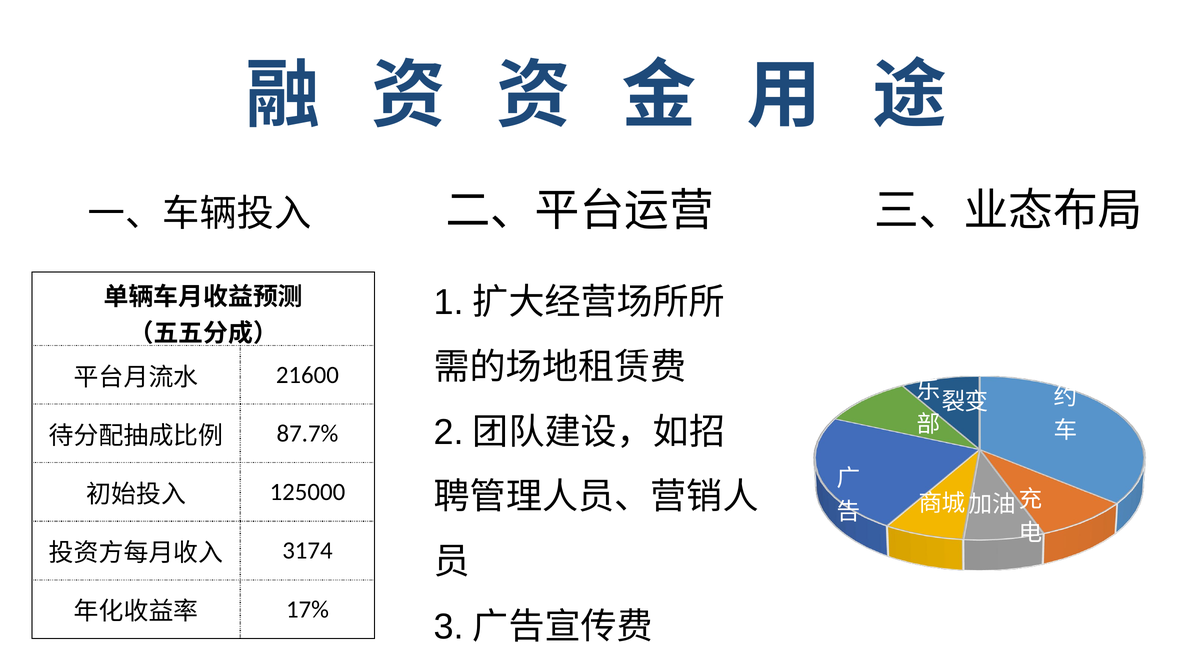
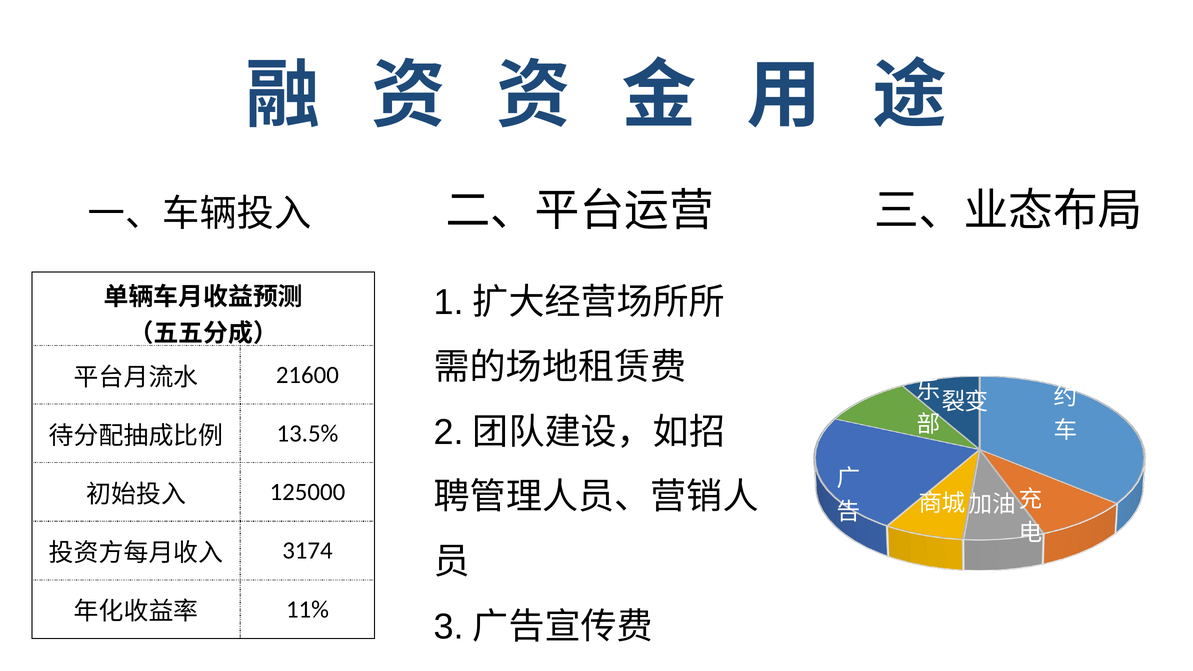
87.7%: 87.7% -> 13.5%
17%: 17% -> 11%
